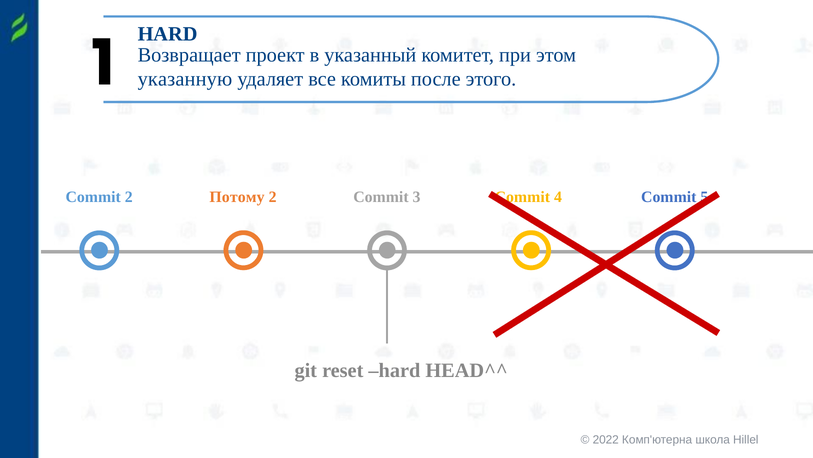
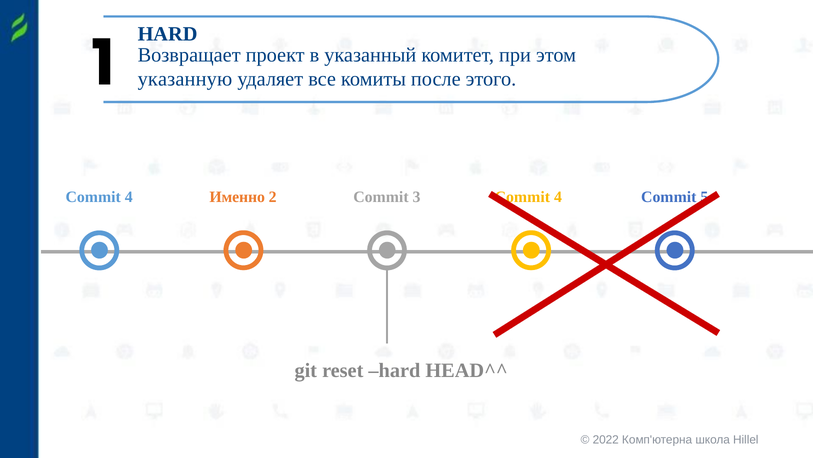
2 at (129, 197): 2 -> 4
Потому: Потому -> Именно
